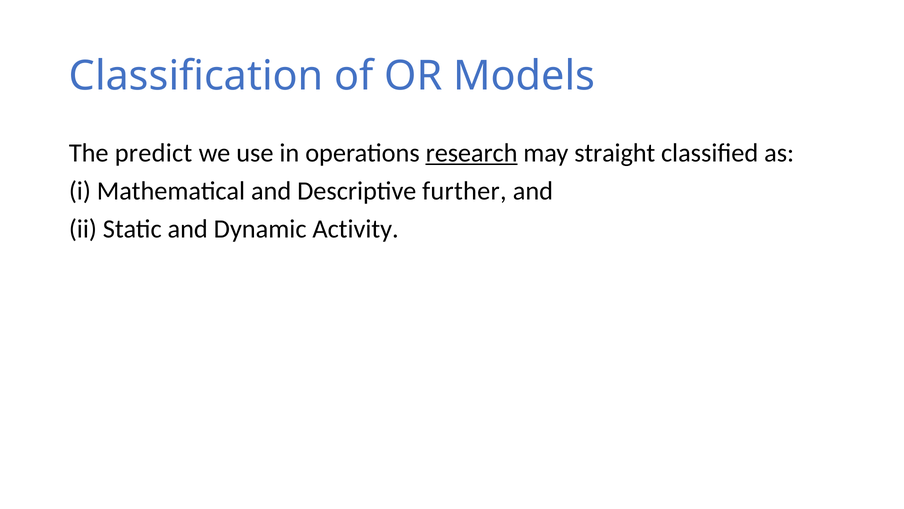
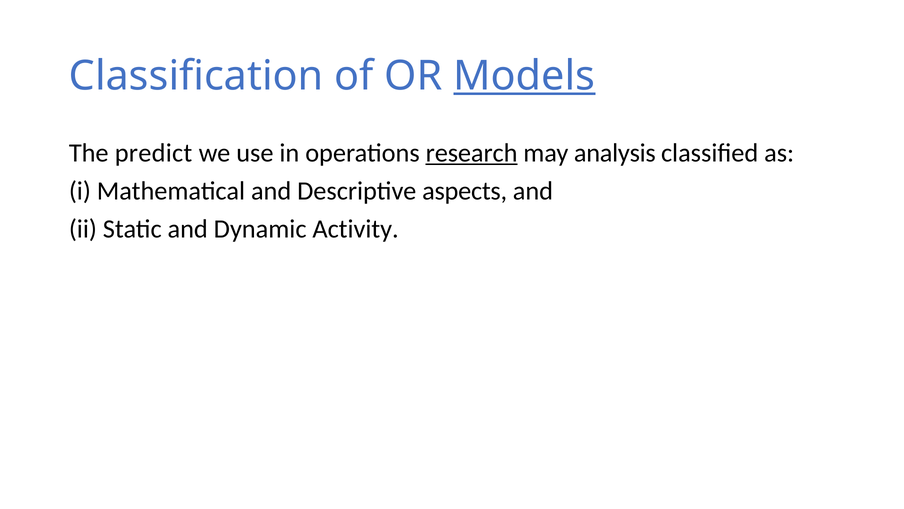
Models underline: none -> present
straight: straight -> analysis
further: further -> aspects
